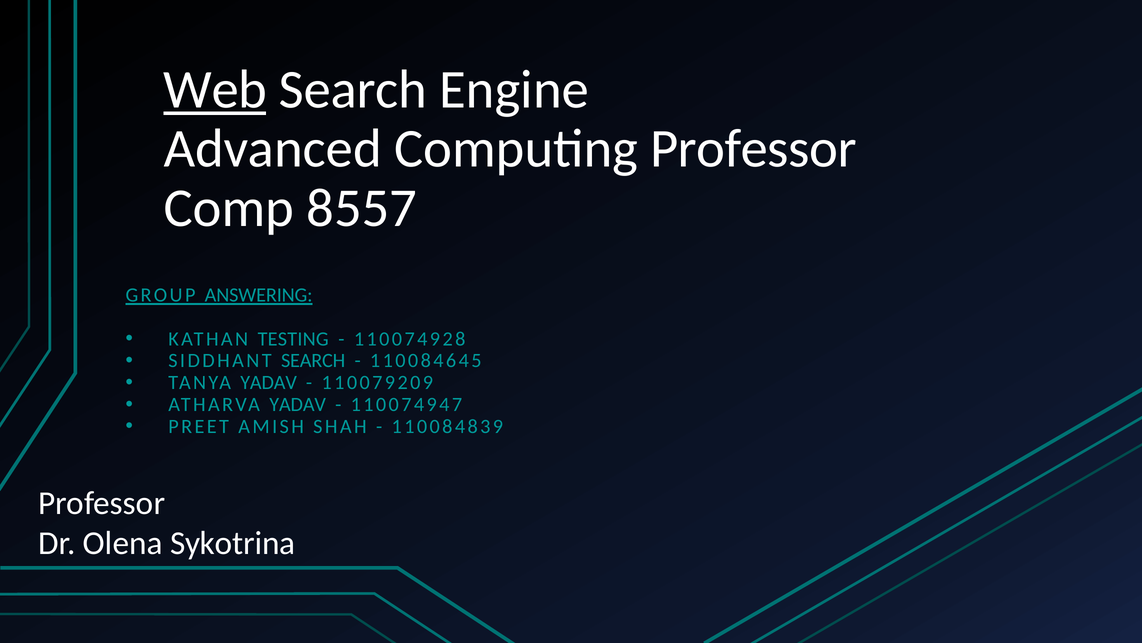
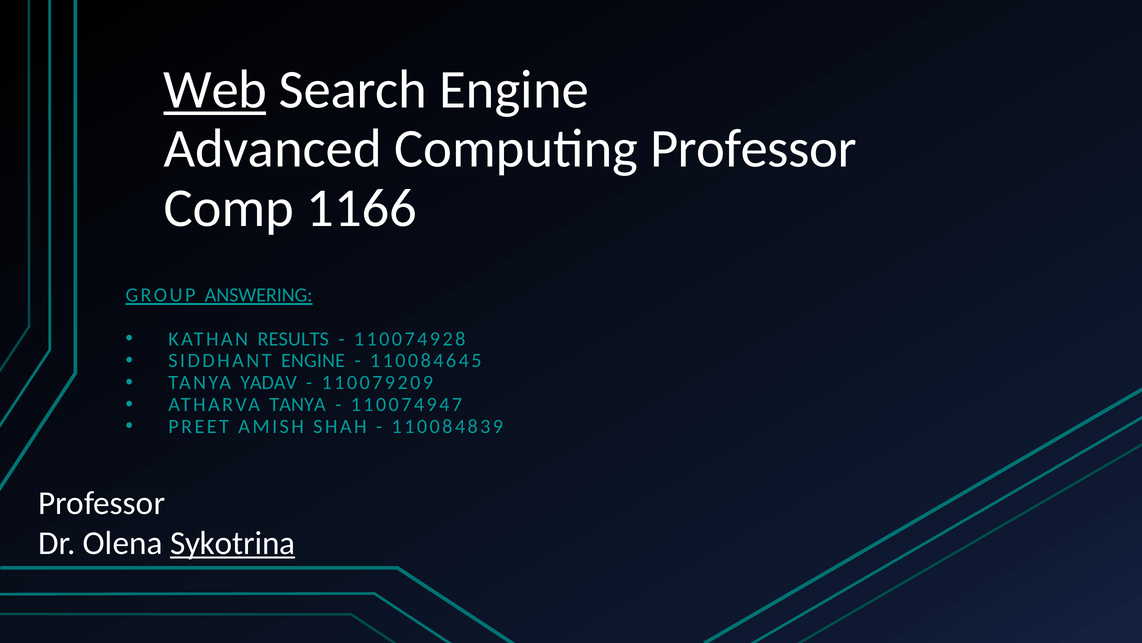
8557: 8557 -> 1166
TESTING: TESTING -> RESULTS
SIDDHANT SEARCH: SEARCH -> ENGINE
ATHARVA YADAV: YADAV -> TANYA
Sykotrina underline: none -> present
